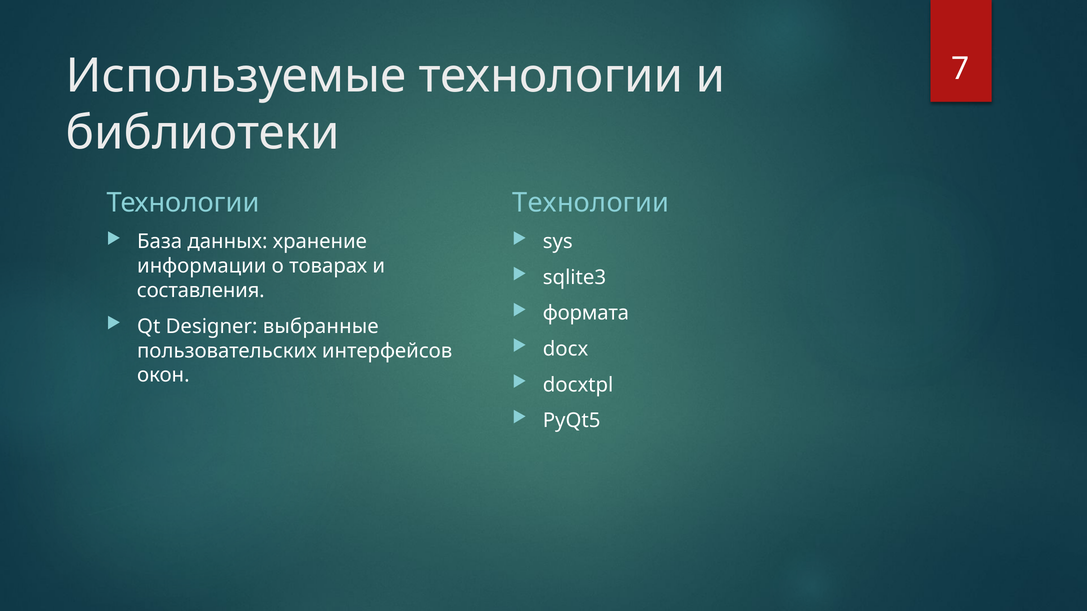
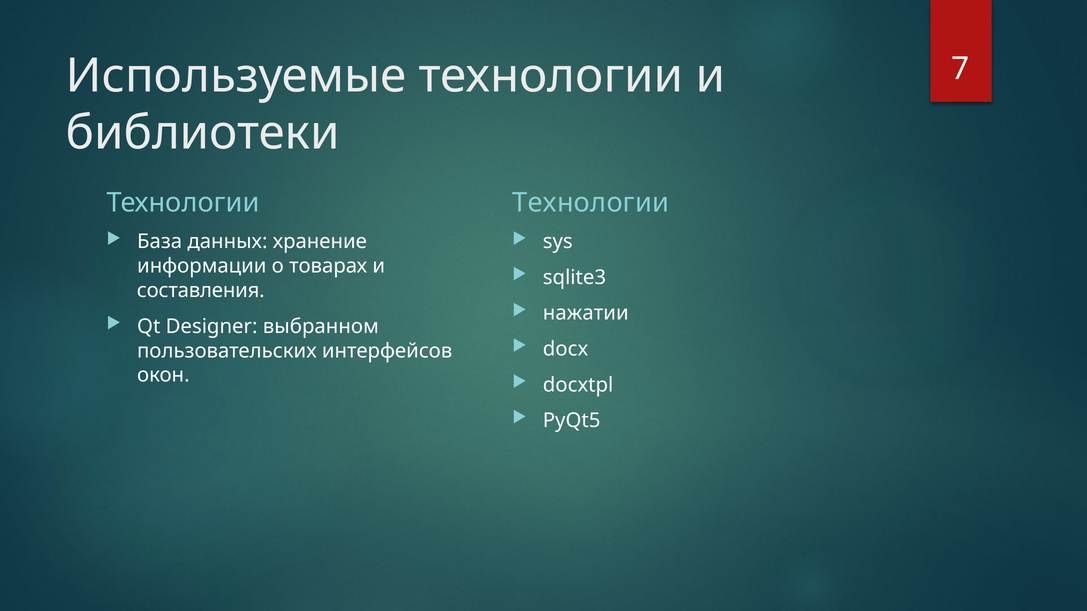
формата: формата -> нажатии
выбранные: выбранные -> выбранном
